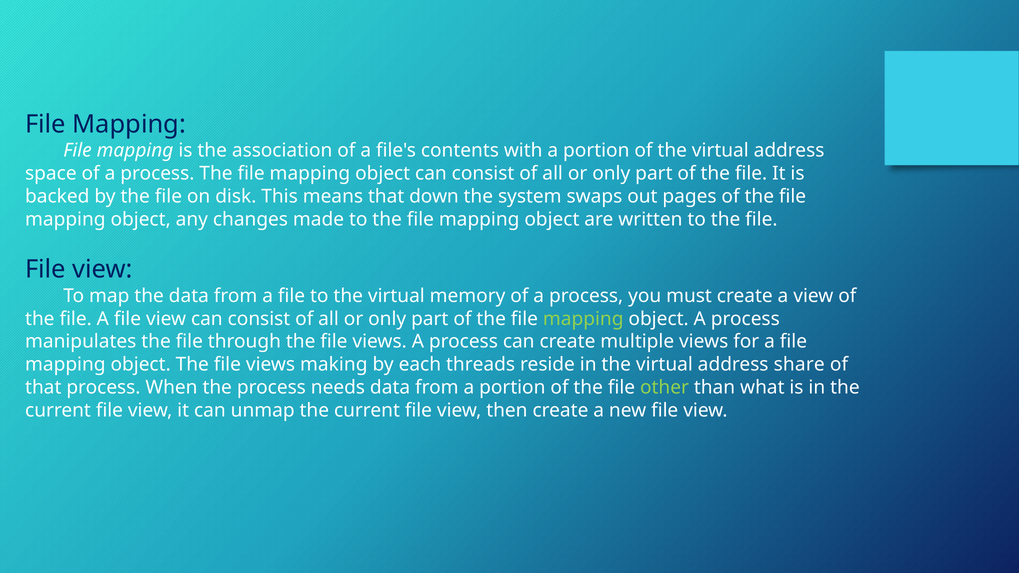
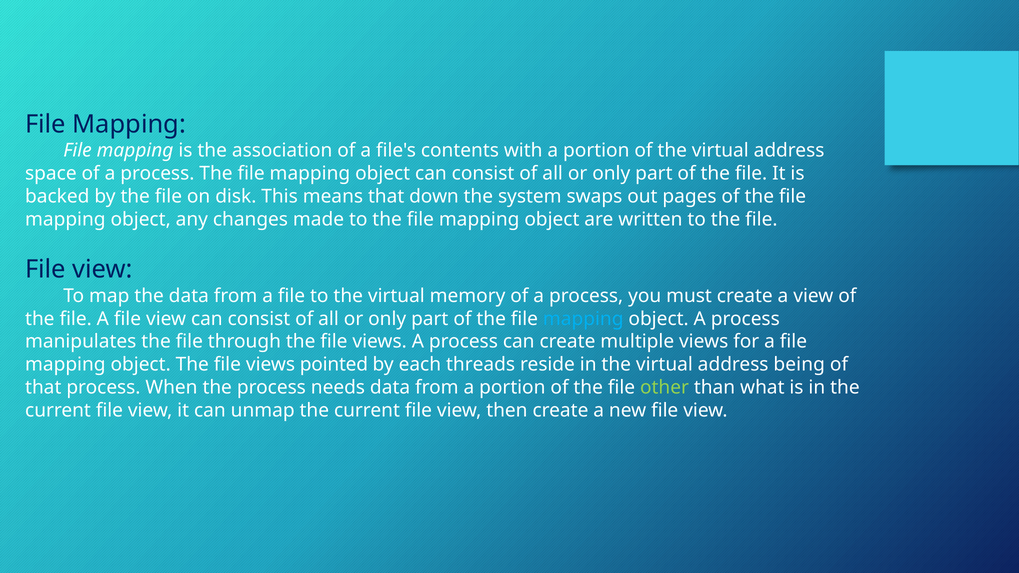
mapping at (583, 319) colour: light green -> light blue
making: making -> pointed
share: share -> being
